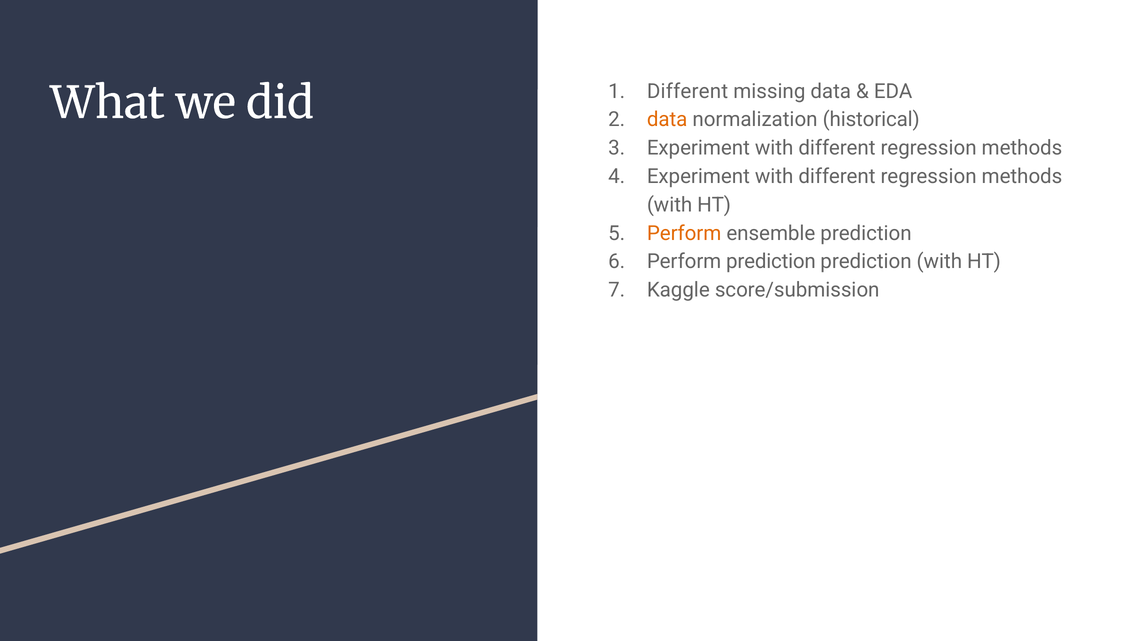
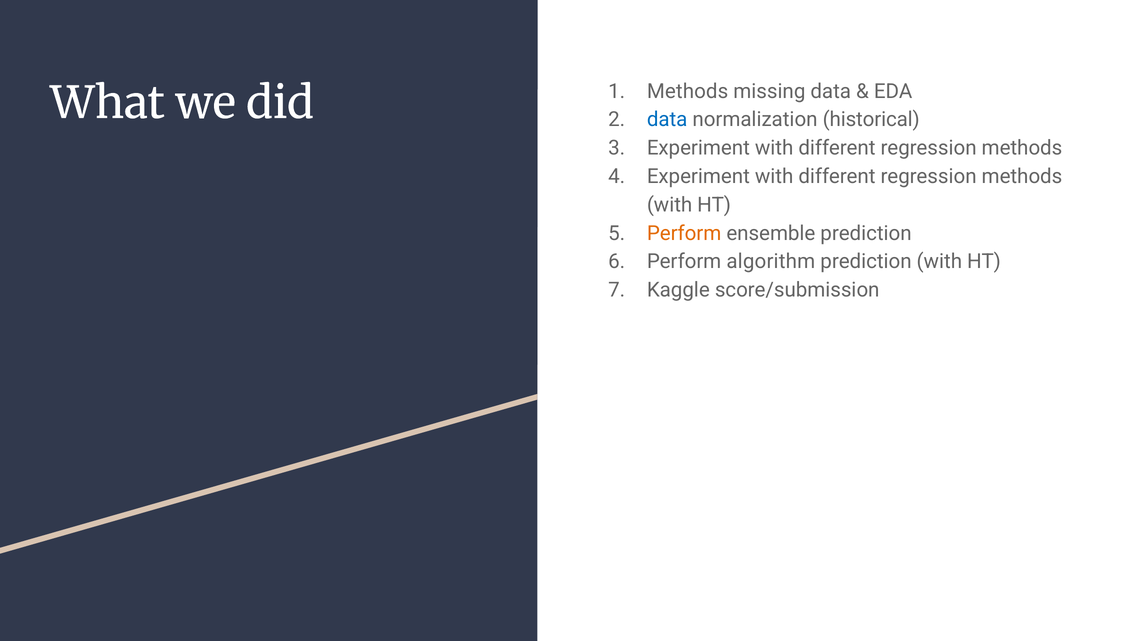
Different at (688, 91): Different -> Methods
data at (667, 120) colour: orange -> blue
Perform prediction: prediction -> algorithm
